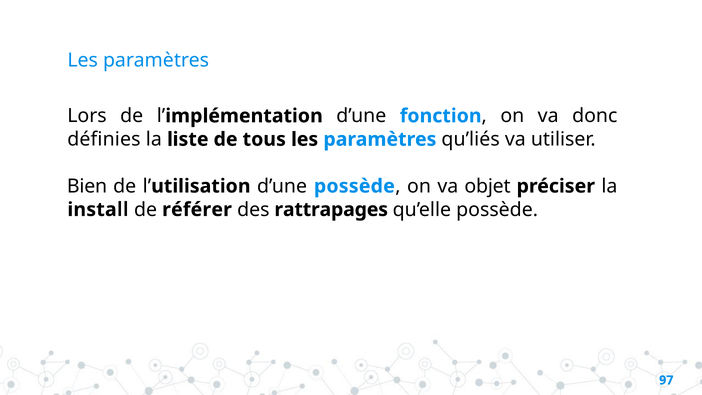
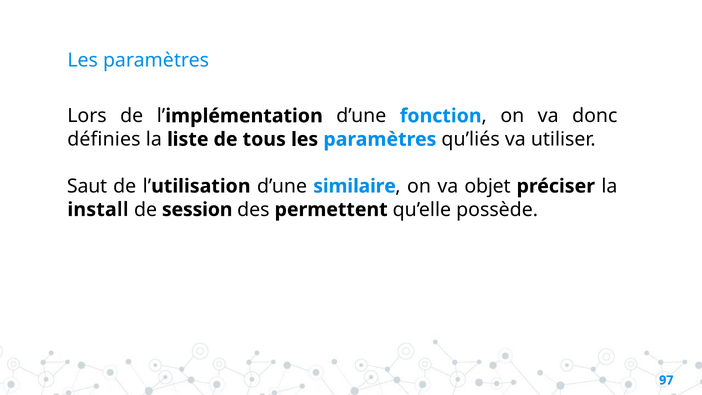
Bien: Bien -> Saut
d’une possède: possède -> similaire
référer: référer -> session
rattrapages: rattrapages -> permettent
